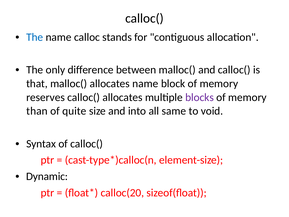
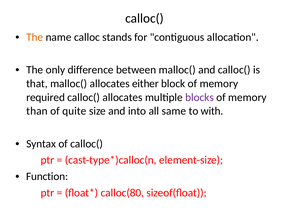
The at (35, 37) colour: blue -> orange
allocates name: name -> either
reserves: reserves -> required
void: void -> with
Dynamic: Dynamic -> Function
calloc(20: calloc(20 -> calloc(80
